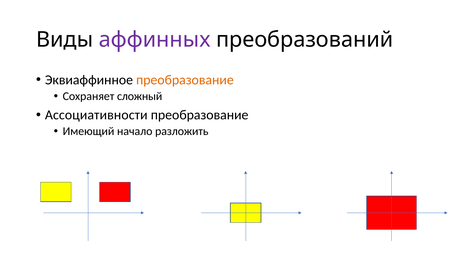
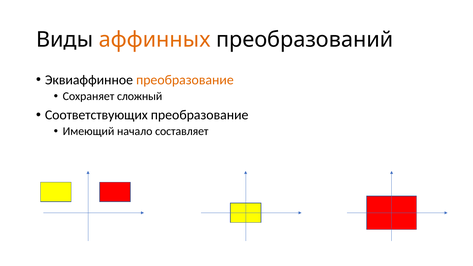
аффинных colour: purple -> orange
Ассоциативности: Ассоциативности -> Соответствующих
разложить: разложить -> составляет
